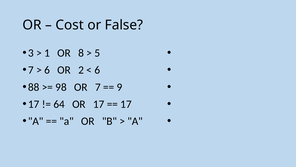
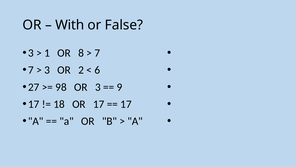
Cost: Cost -> With
5 at (97, 53): 5 -> 7
6 at (47, 70): 6 -> 3
88: 88 -> 27
OR 7: 7 -> 3
64: 64 -> 18
